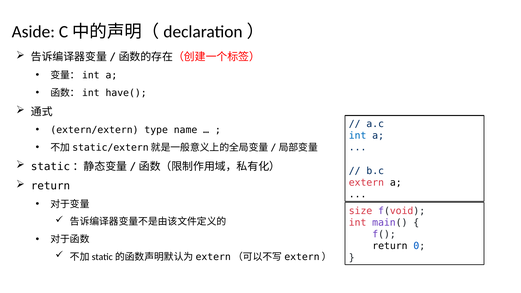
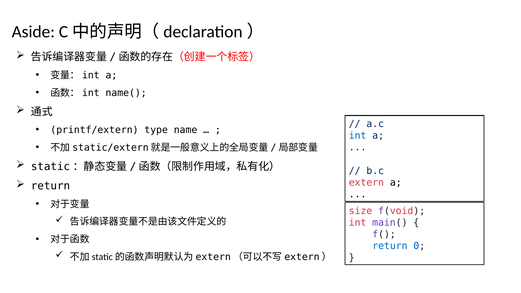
have(: have( -> name(
extern/extern: extern/extern -> printf/extern
return at (390, 246) colour: black -> blue
